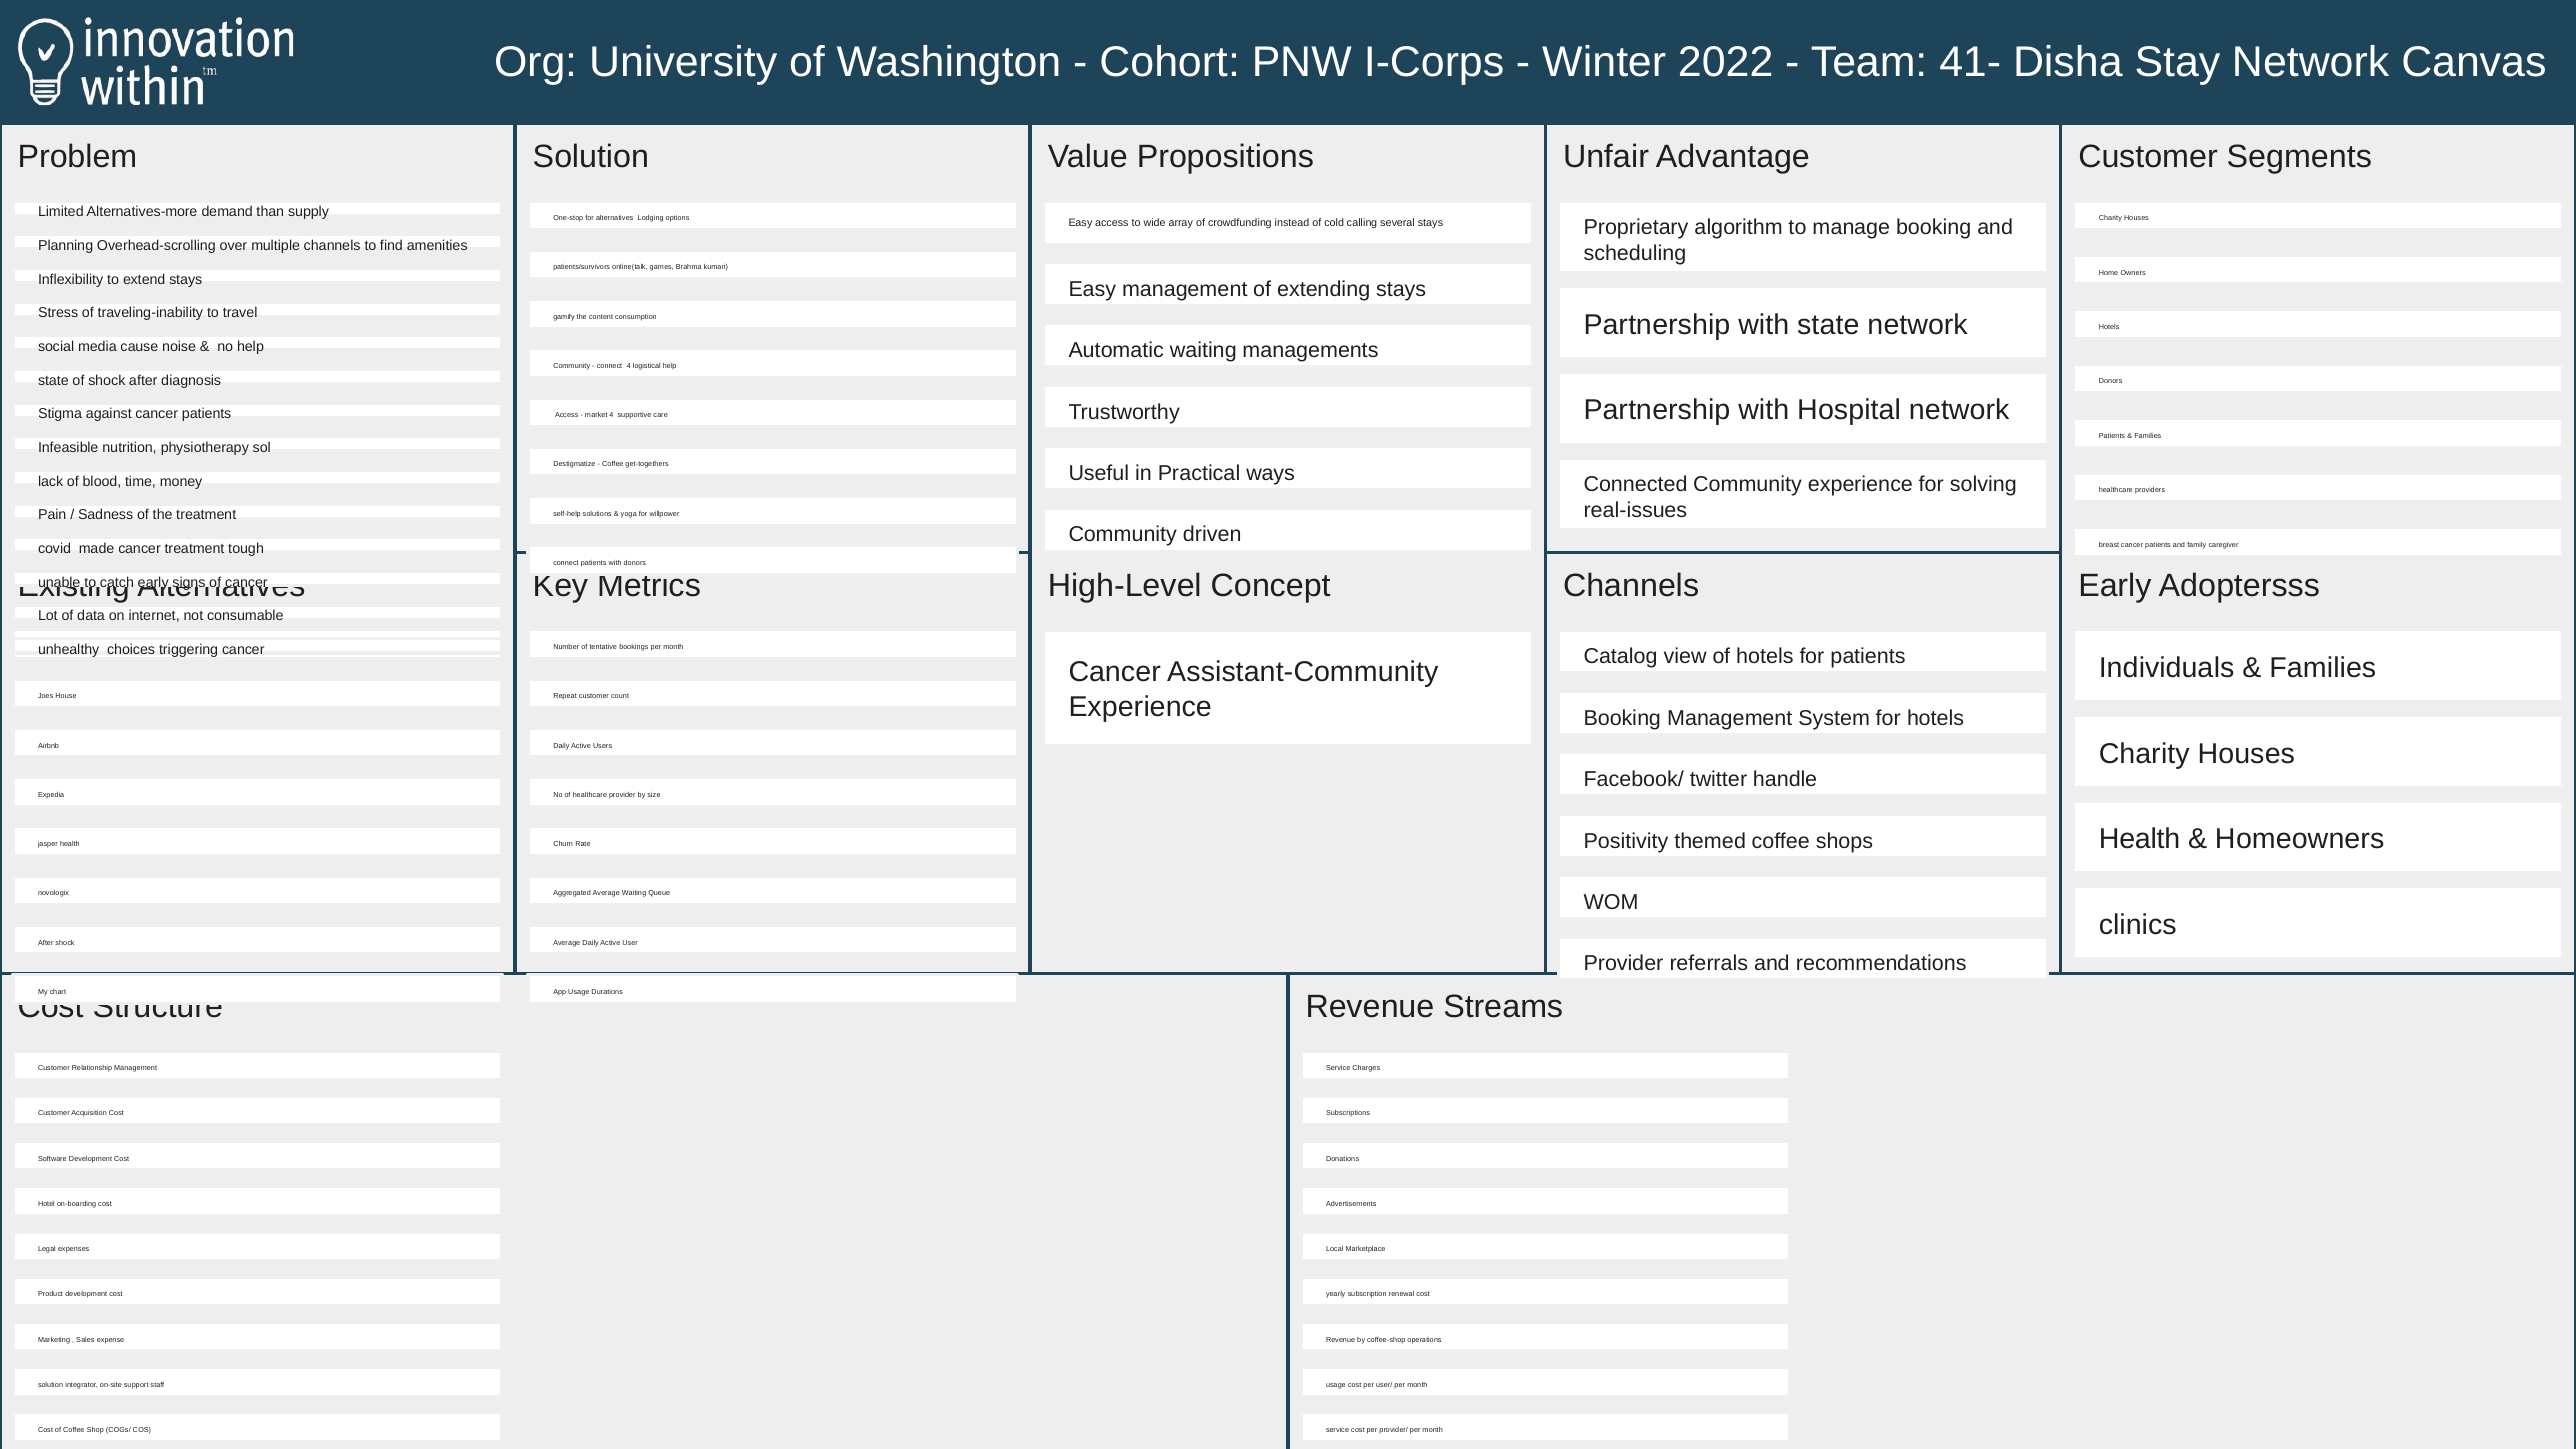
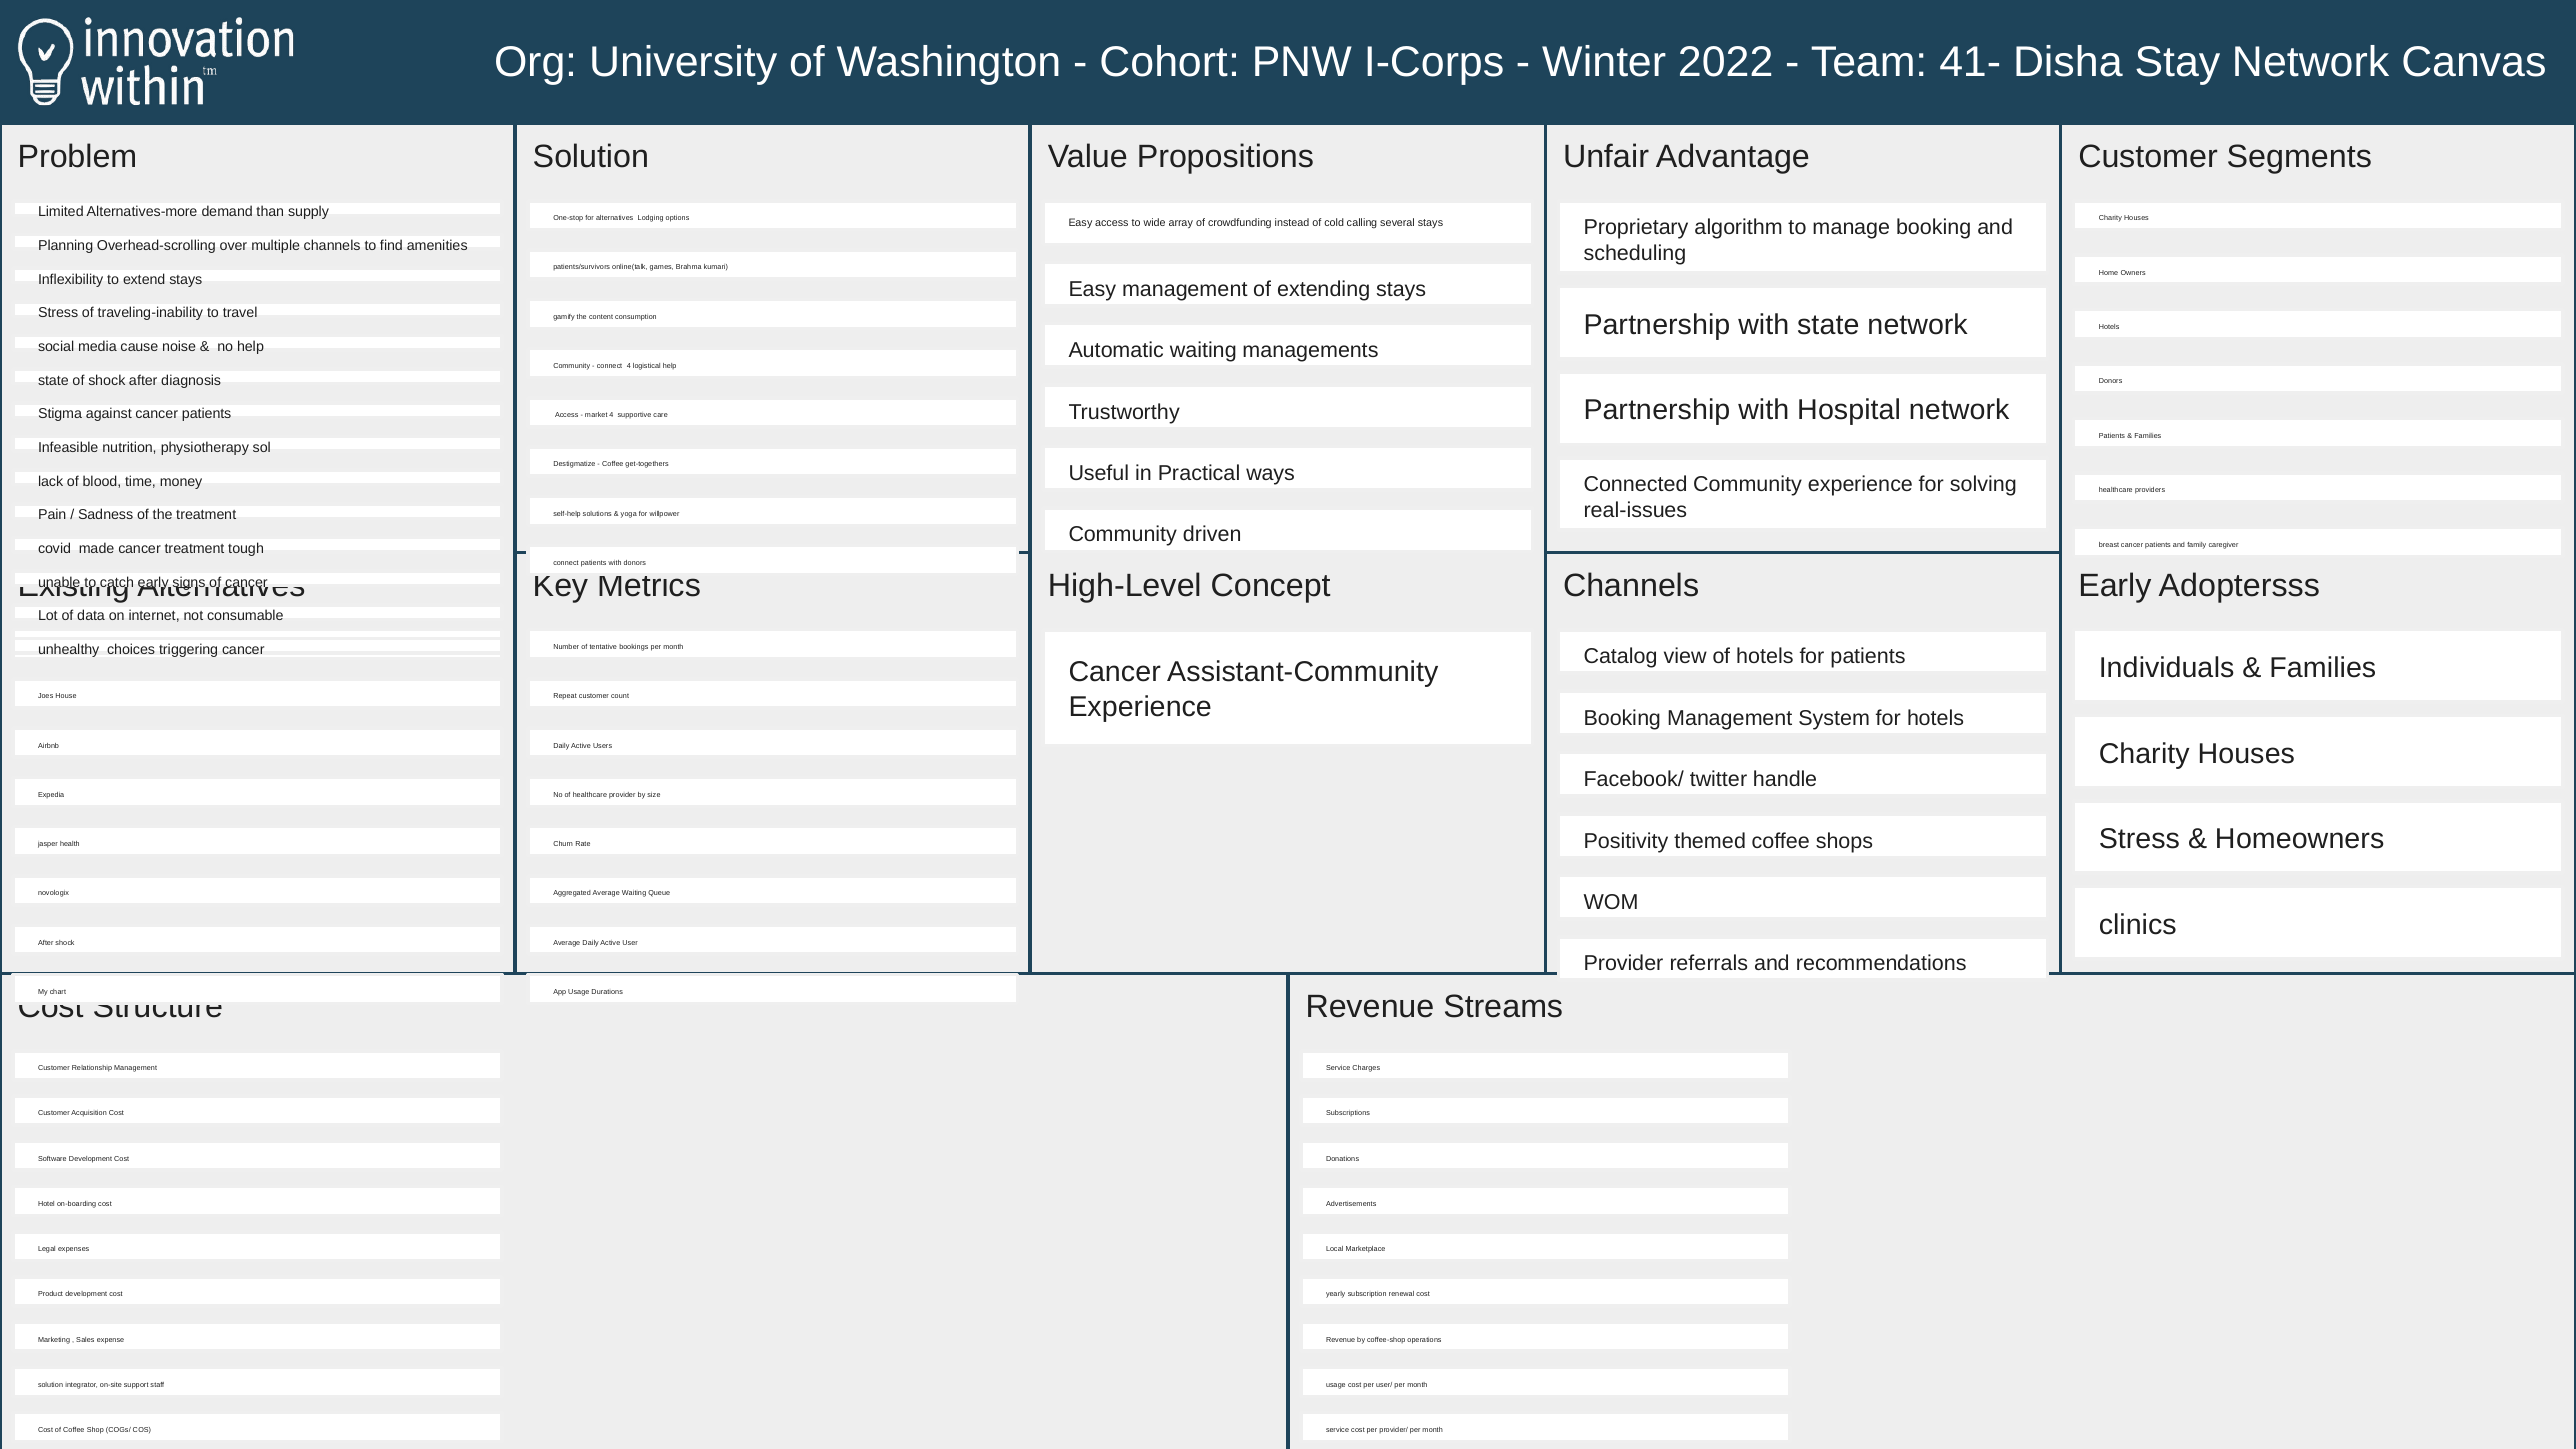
Health at (2140, 839): Health -> Stress
